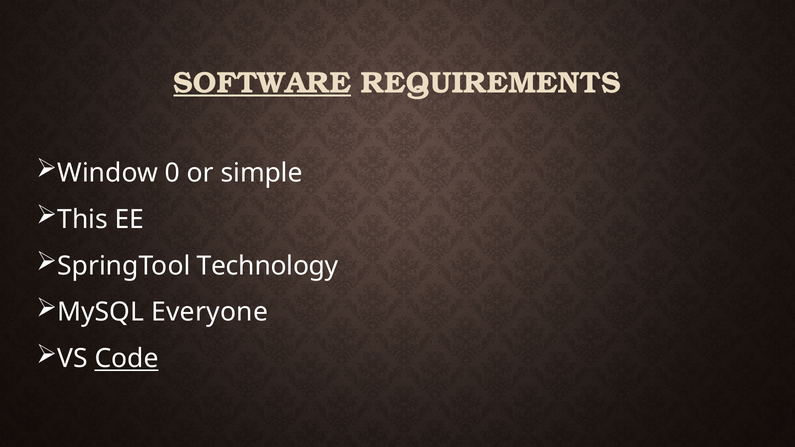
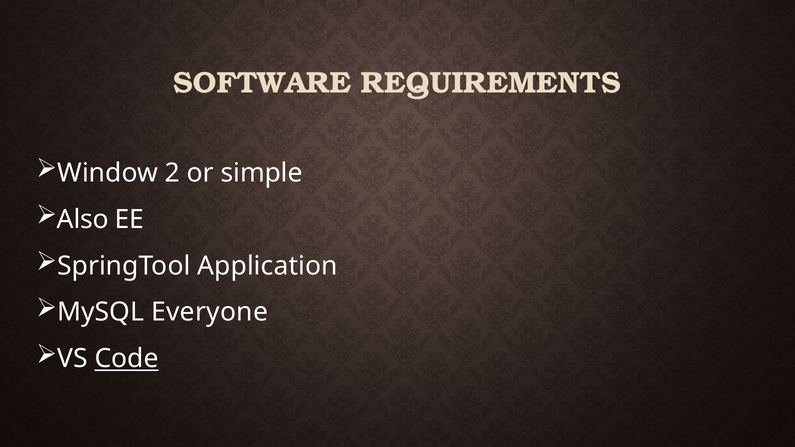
SOFTWARE underline: present -> none
0: 0 -> 2
This: This -> Also
Technology: Technology -> Application
